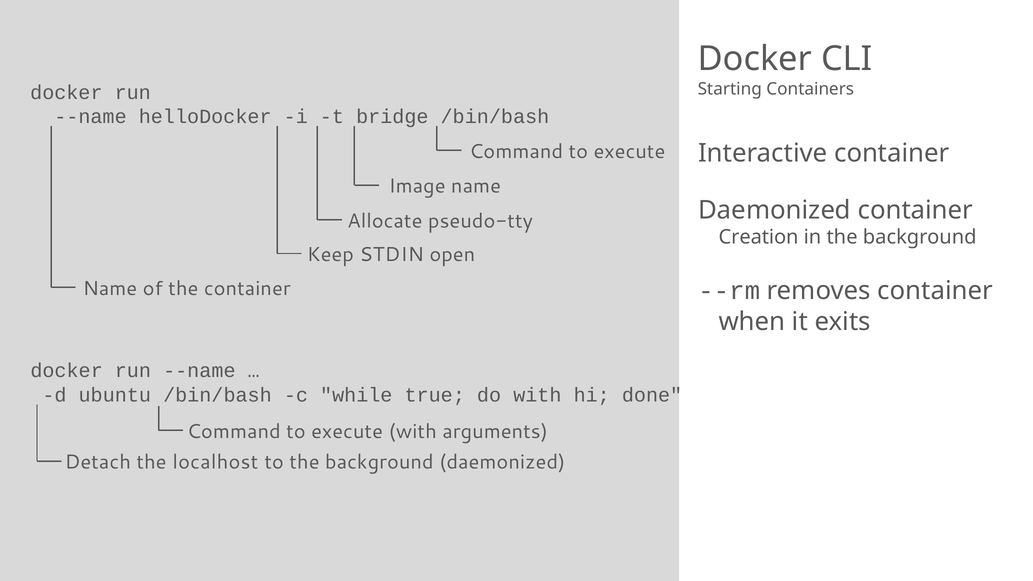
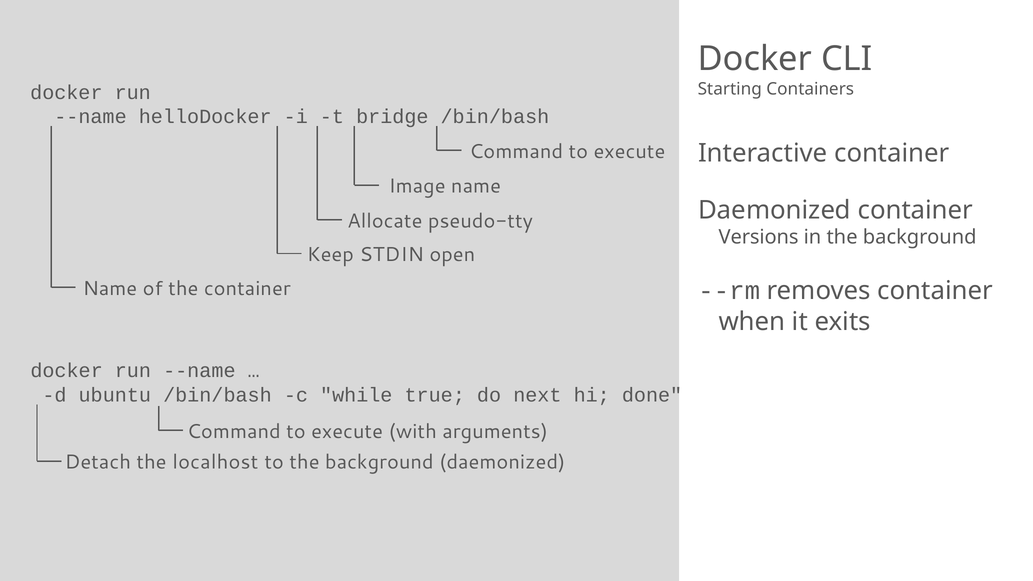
Creation: Creation -> Versions
do with: with -> next
